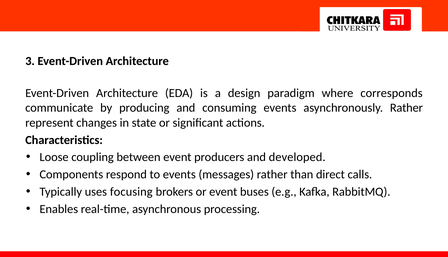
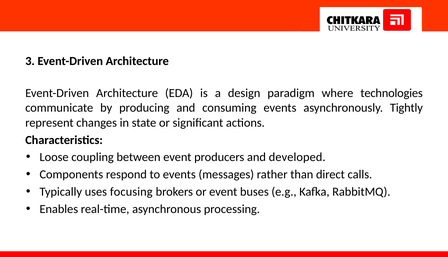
corresponds: corresponds -> technologies
asynchronously Rather: Rather -> Tightly
